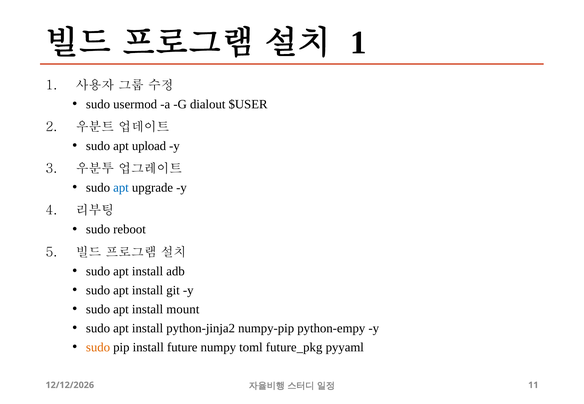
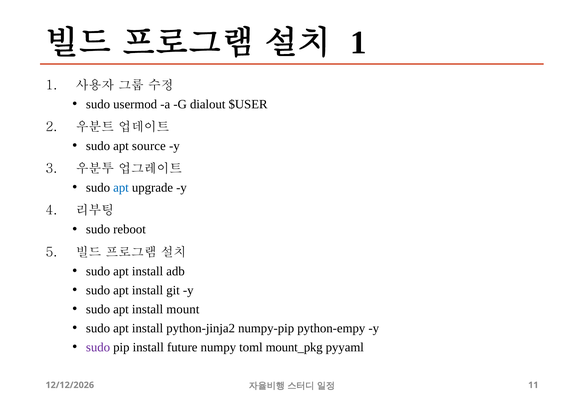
upload: upload -> source
sudo at (98, 347) colour: orange -> purple
future_pkg: future_pkg -> mount_pkg
